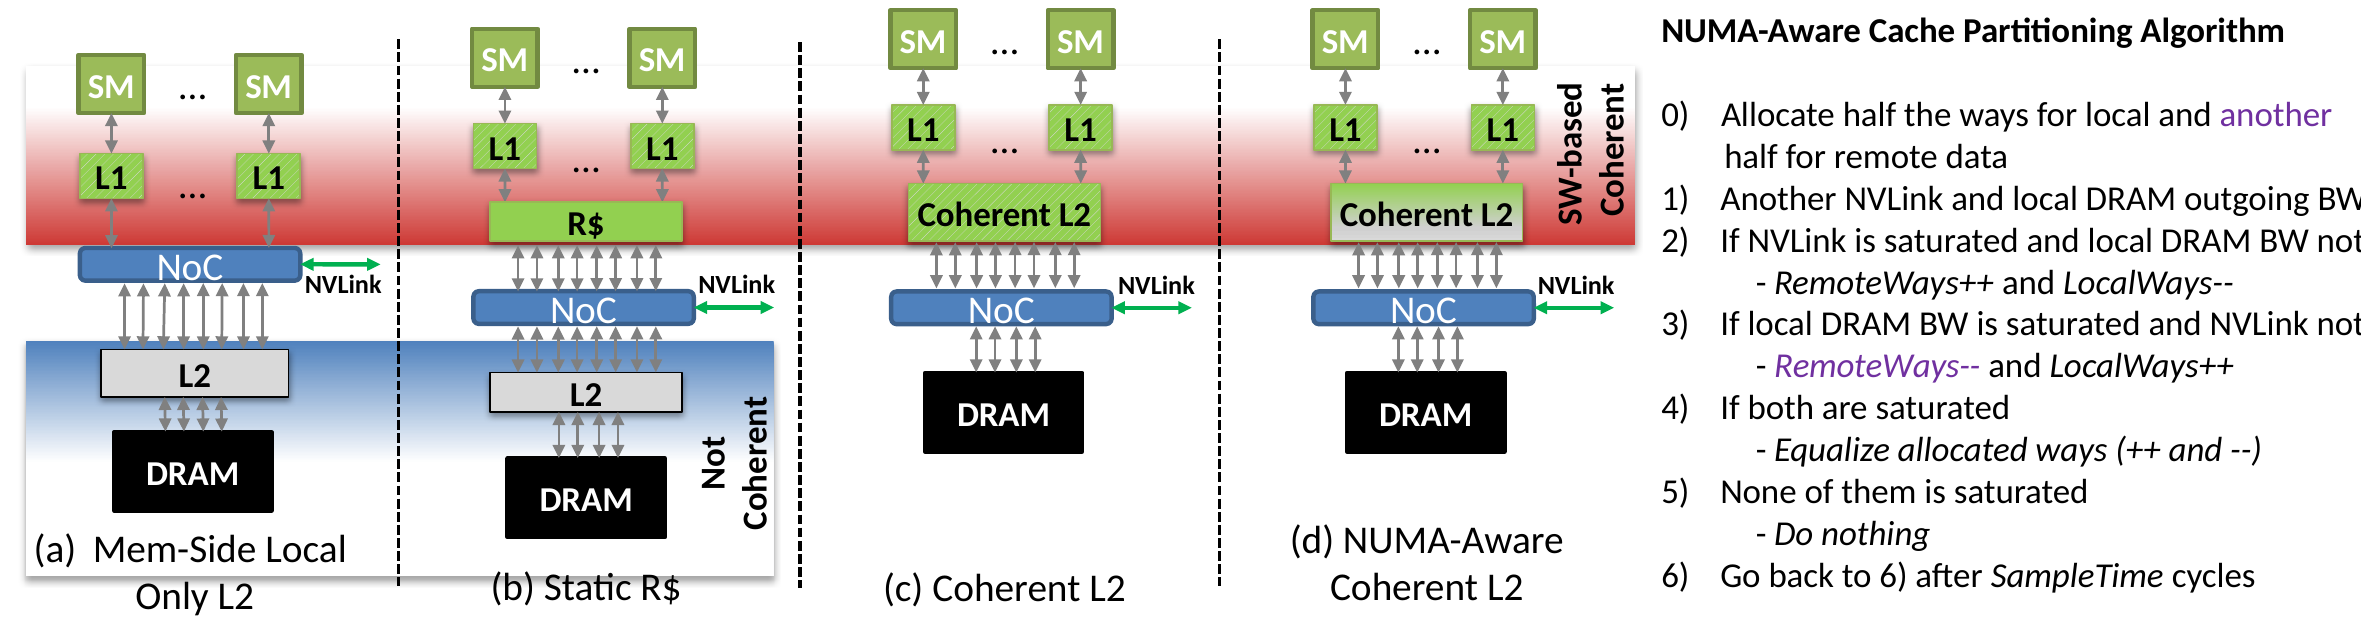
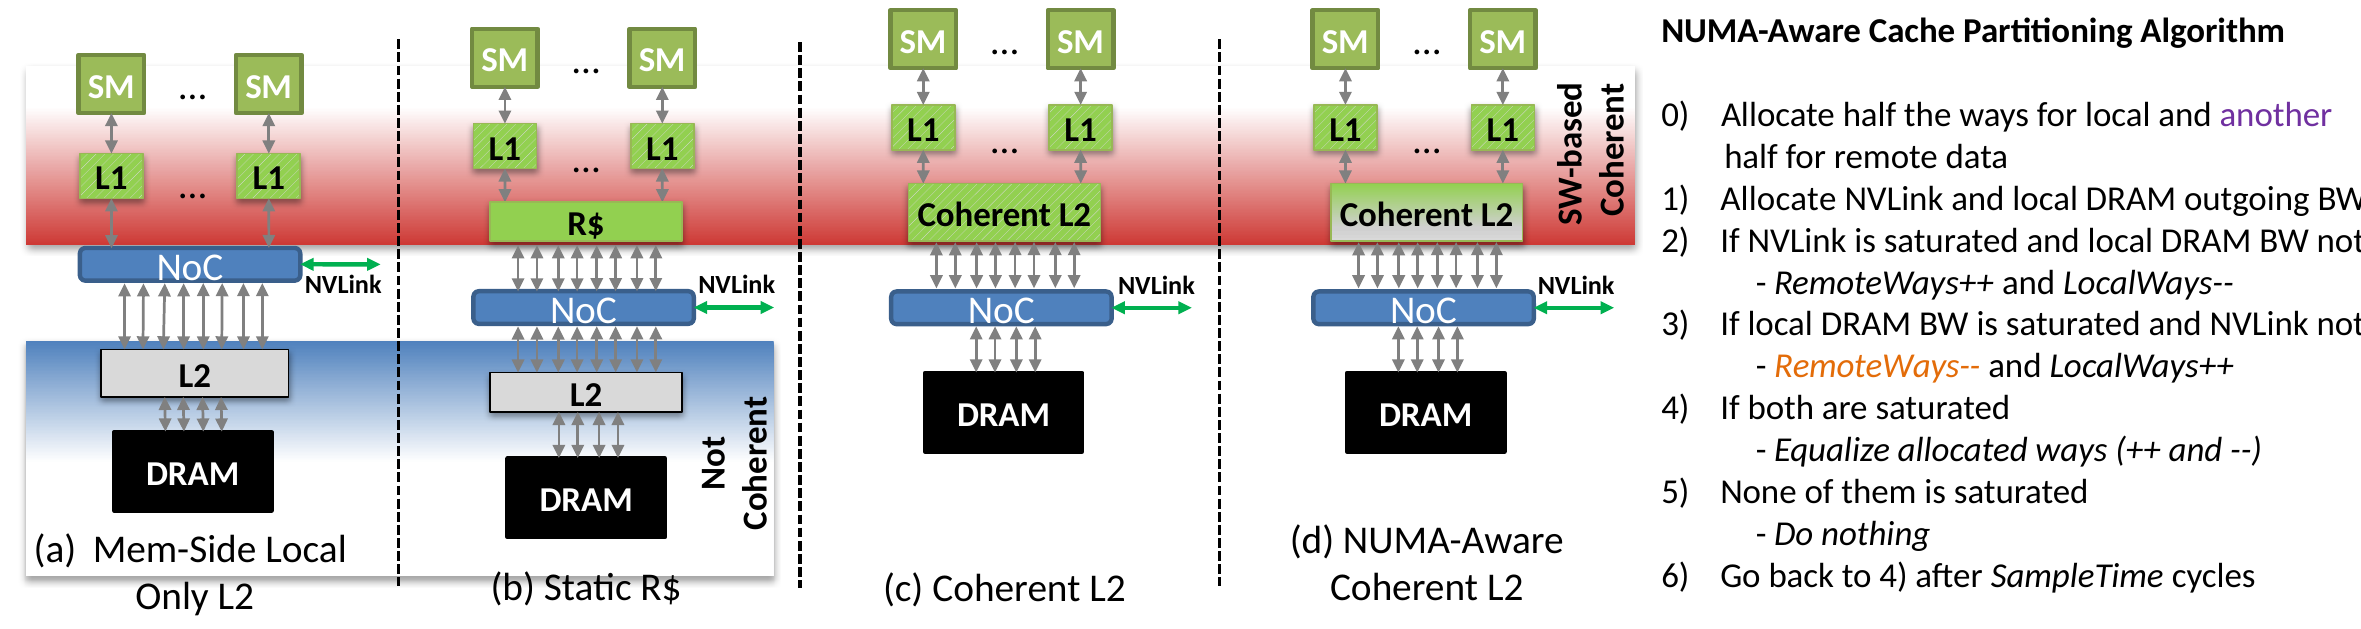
1 Another: Another -> Allocate
RemoteWays-- colour: purple -> orange
to 6: 6 -> 4
